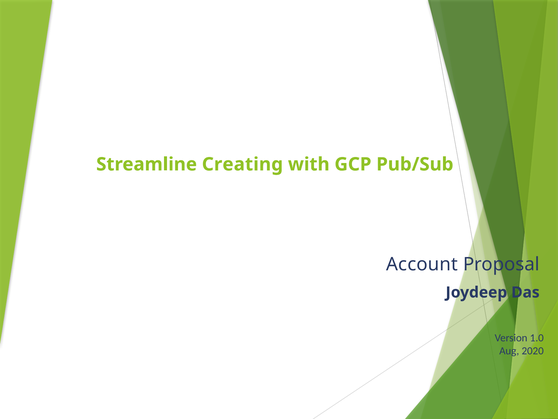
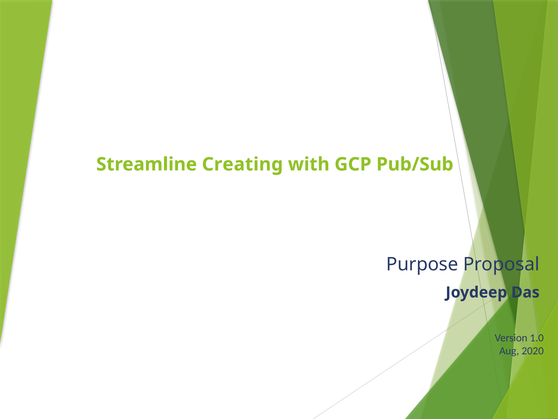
Account: Account -> Purpose
